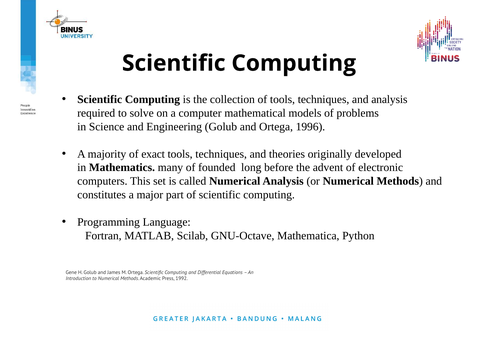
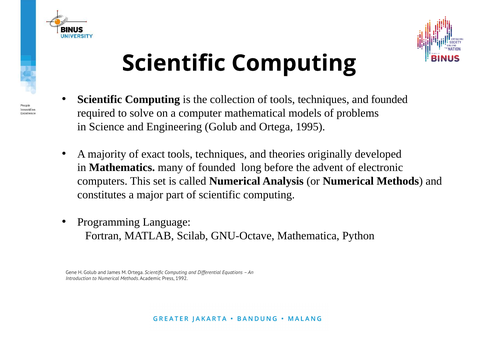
and analysis: analysis -> founded
1996: 1996 -> 1995
